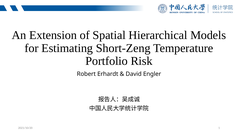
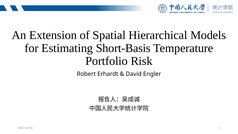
Short-Zeng: Short-Zeng -> Short-Basis
